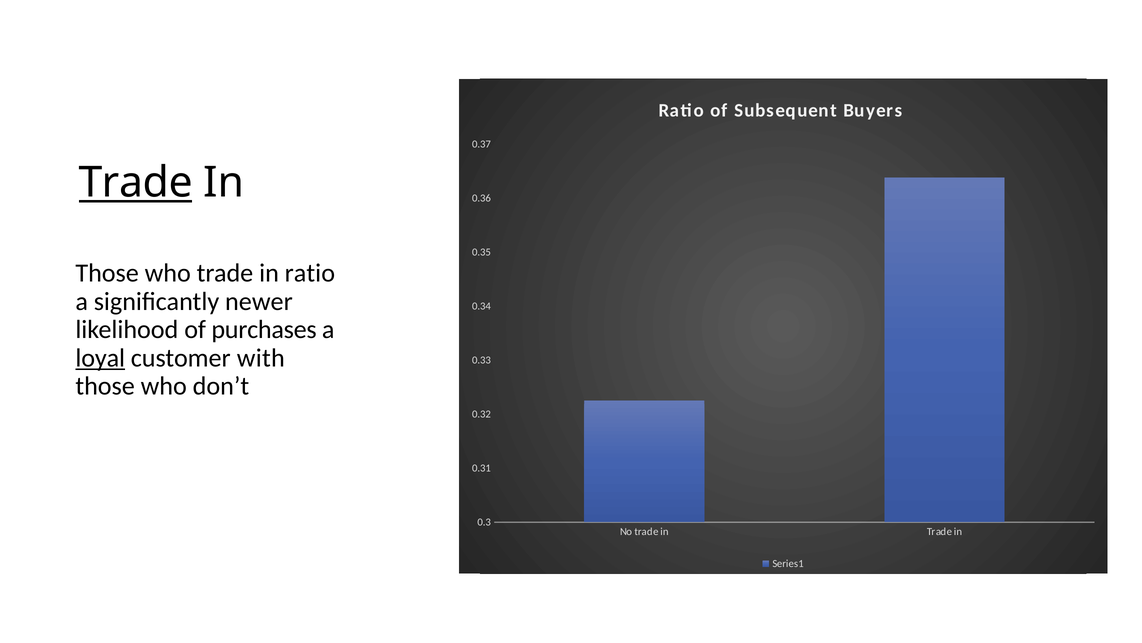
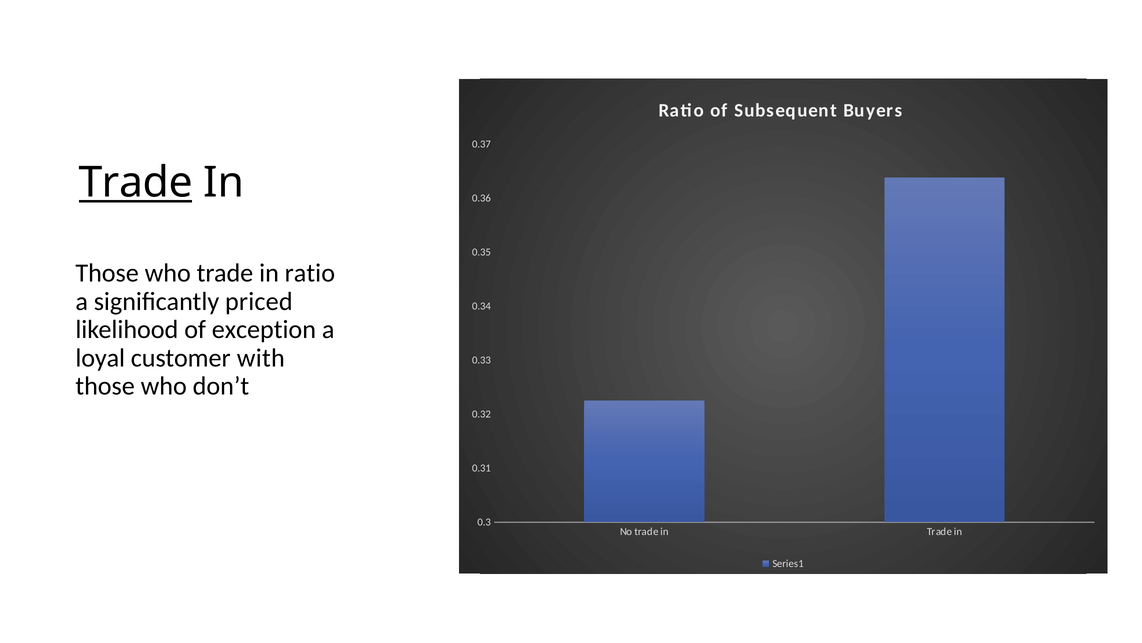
newer: newer -> priced
purchases: purchases -> exception
loyal underline: present -> none
